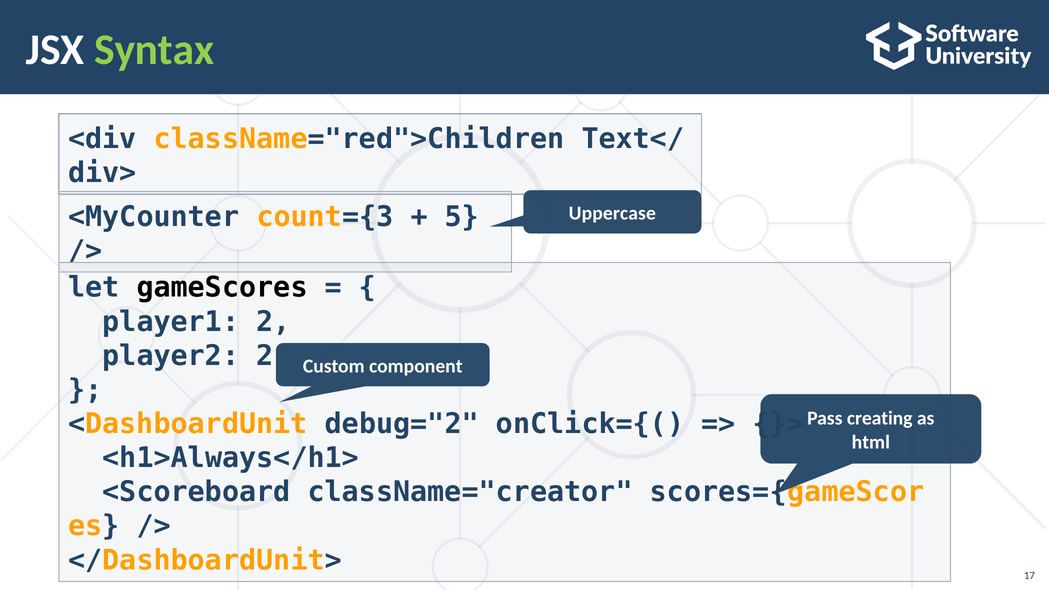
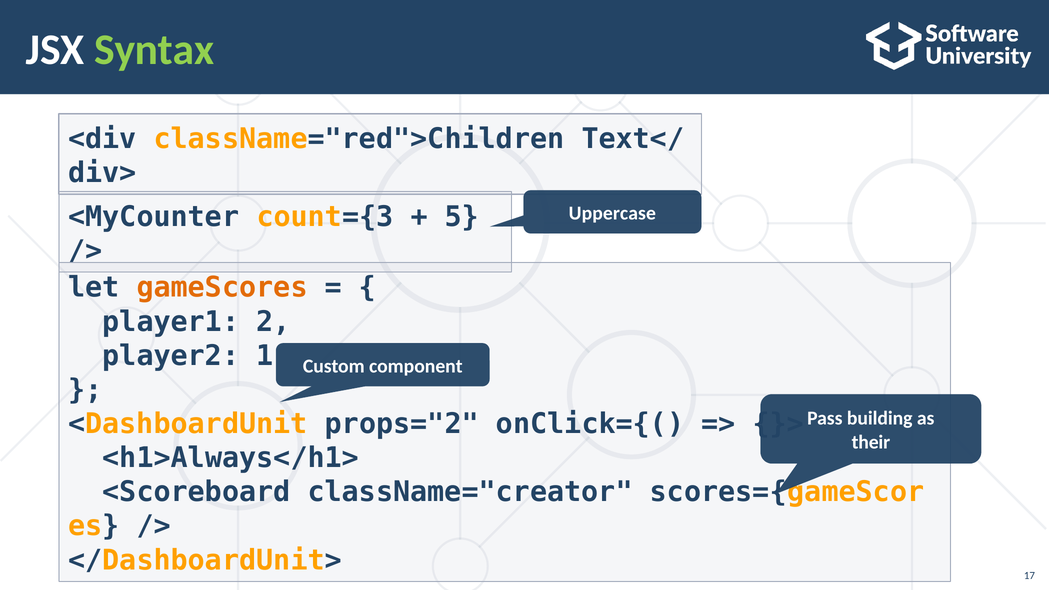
gameScores colour: black -> orange
player2 2: 2 -> 1
creating: creating -> building
debug="2: debug="2 -> props="2
html: html -> their
